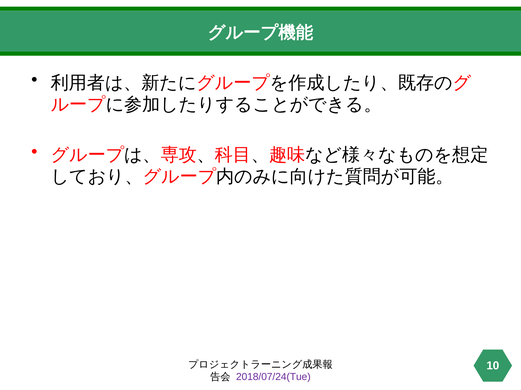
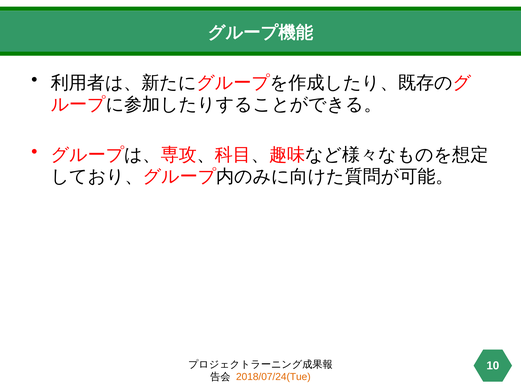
2018/07/24(Tue colour: purple -> orange
